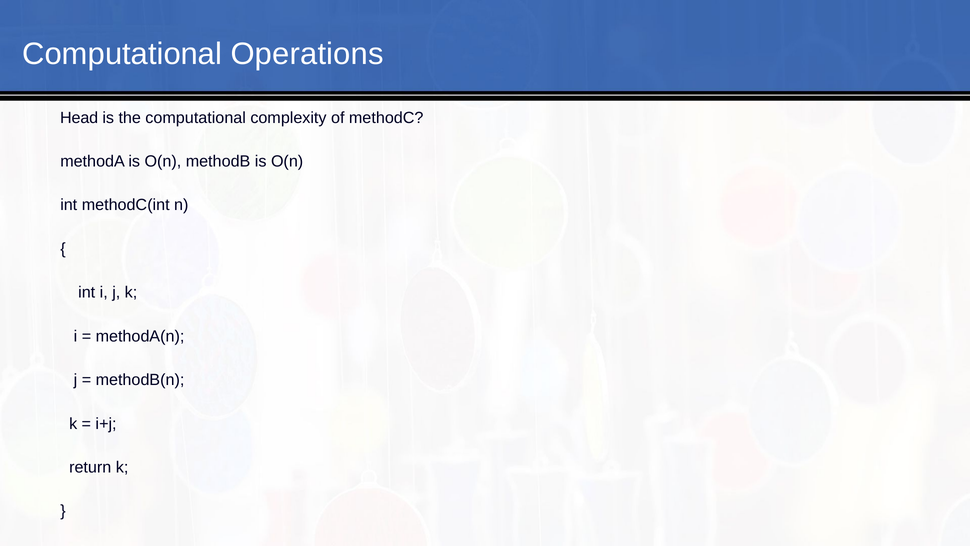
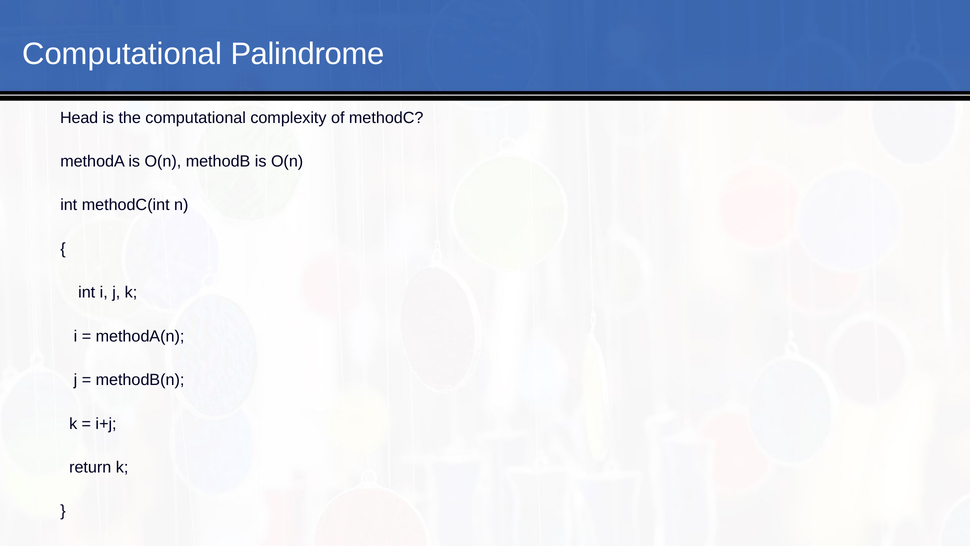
Operations: Operations -> Palindrome
